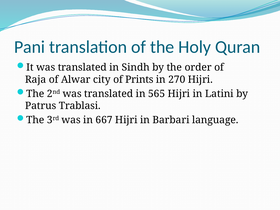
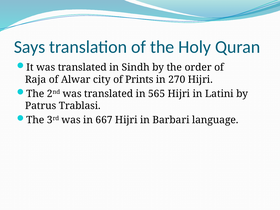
Pani: Pani -> Says
